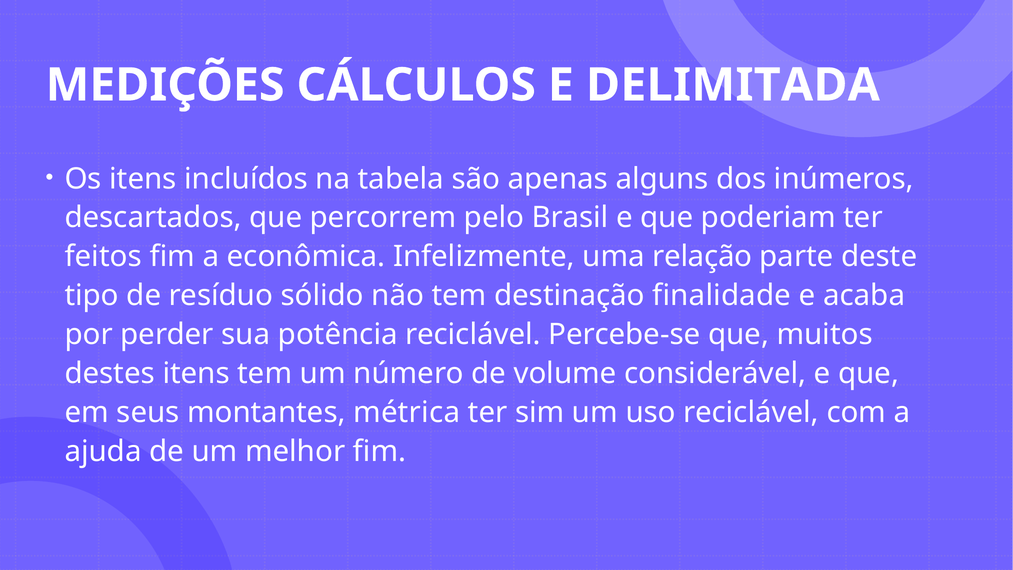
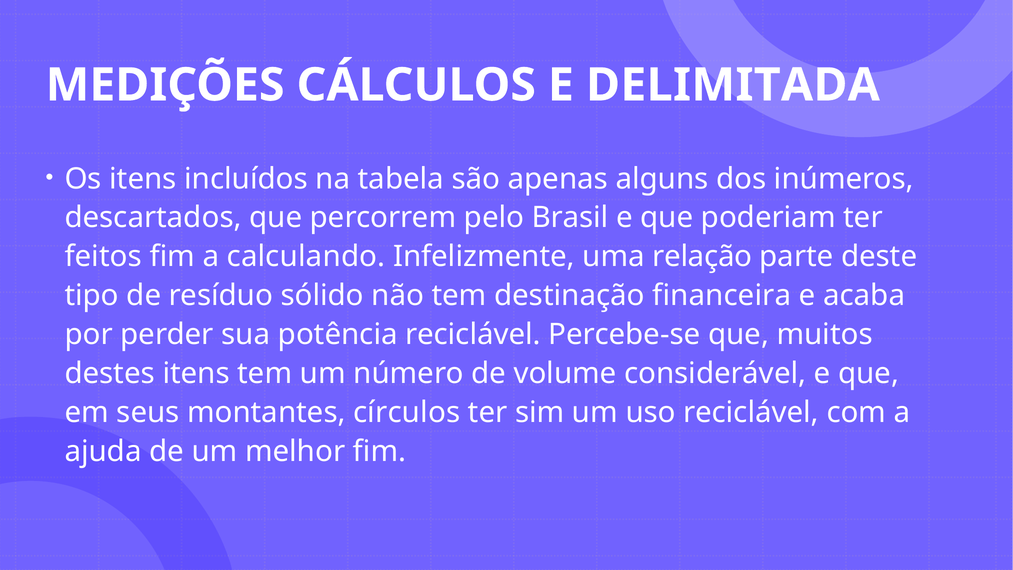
econômica: econômica -> calculando
finalidade: finalidade -> financeira
métrica: métrica -> círculos
